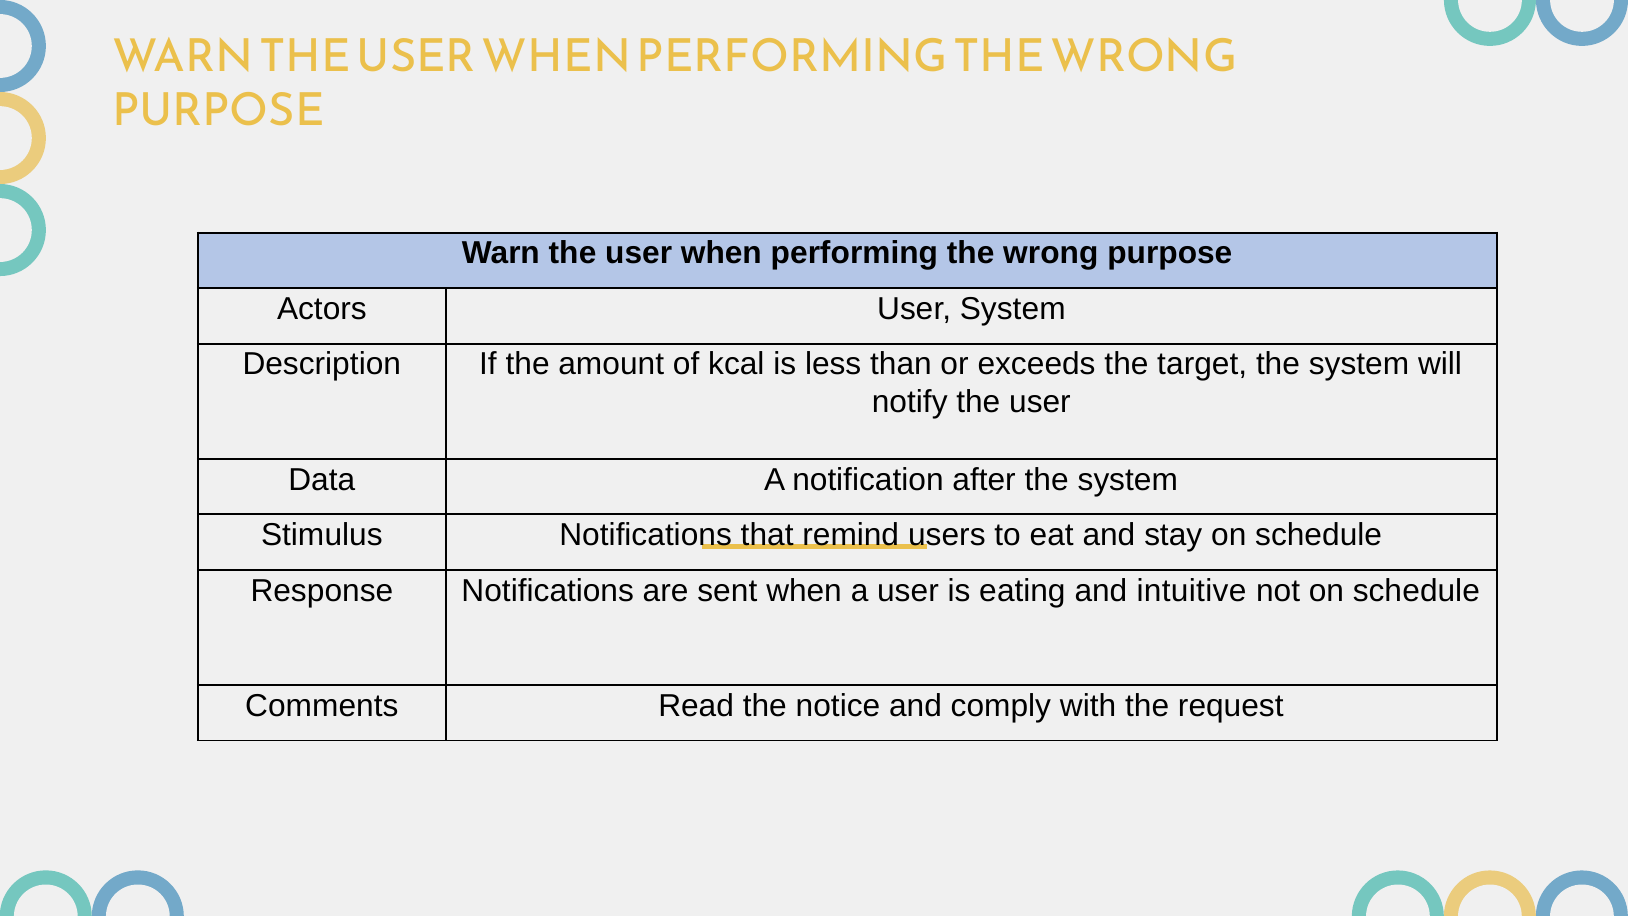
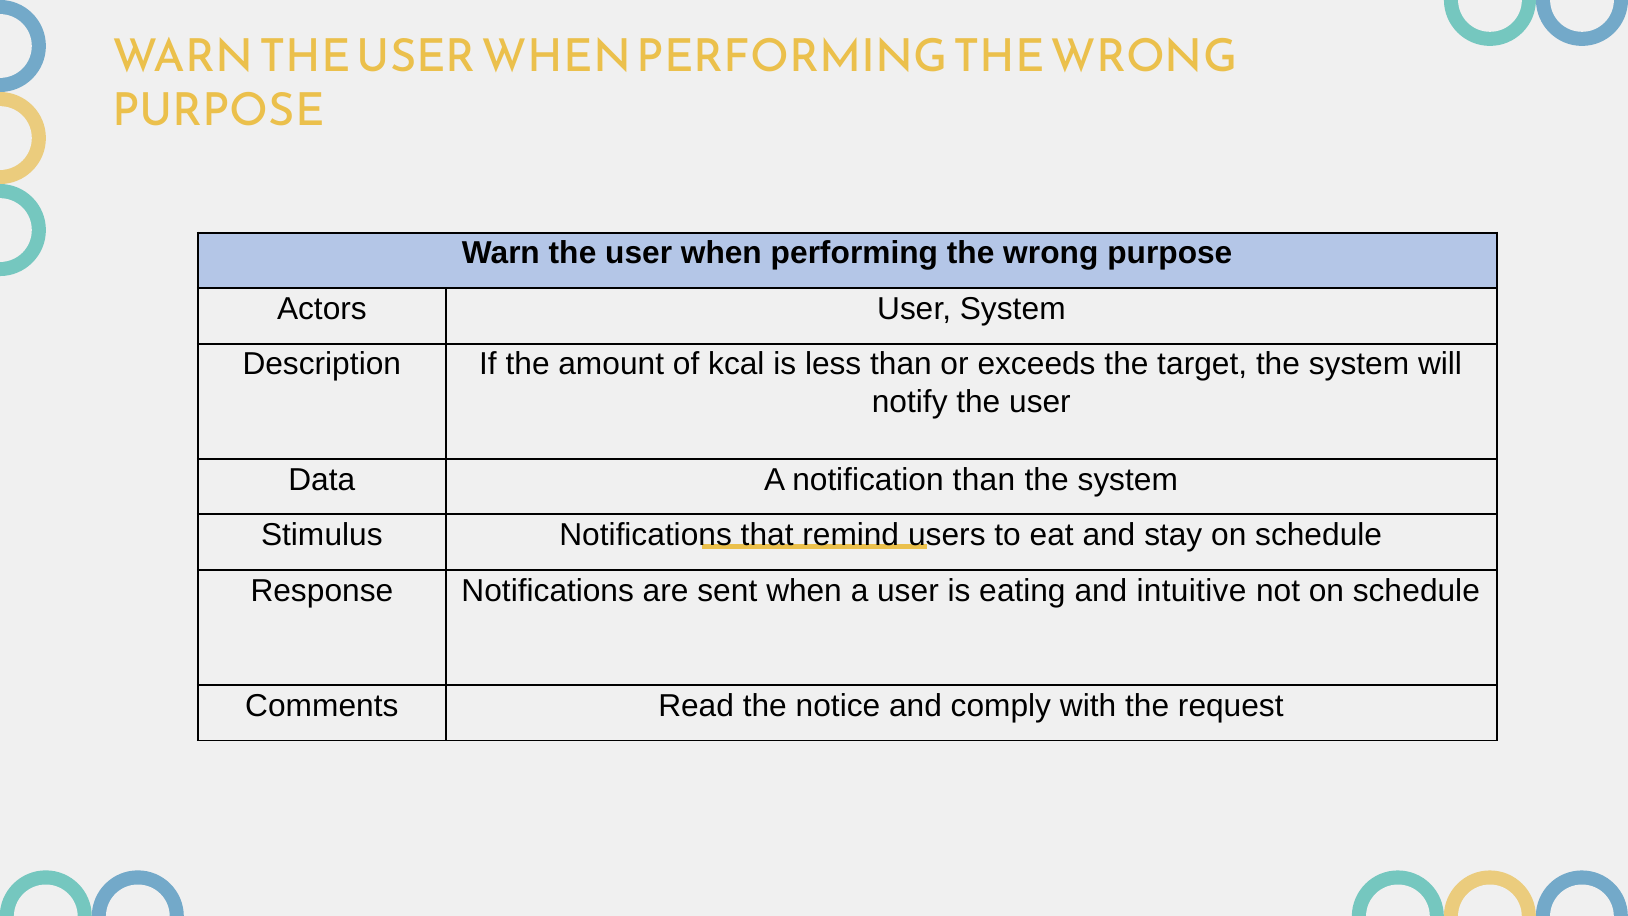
notification after: after -> than
